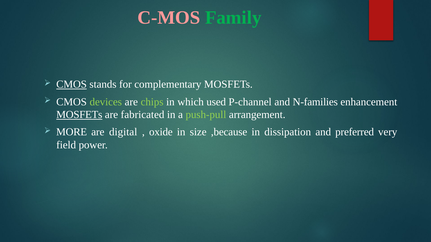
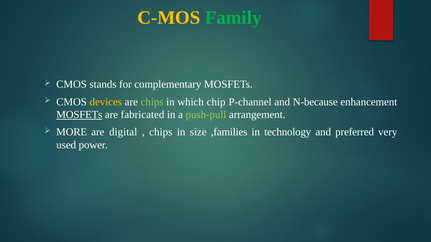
C-MOS colour: pink -> yellow
CMOS at (72, 85) underline: present -> none
devices colour: light green -> yellow
used: used -> chip
N-families: N-families -> N-because
oxide at (161, 132): oxide -> chips
,because: ,because -> ,families
dissipation: dissipation -> technology
field: field -> used
